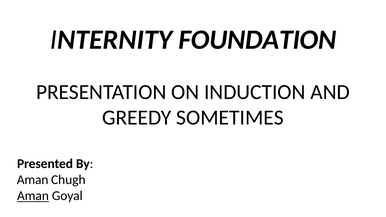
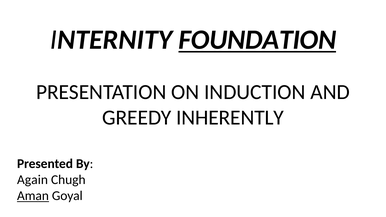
FOUNDATION underline: none -> present
SOMETIMES: SOMETIMES -> INHERENTLY
Aman at (33, 180): Aman -> Again
